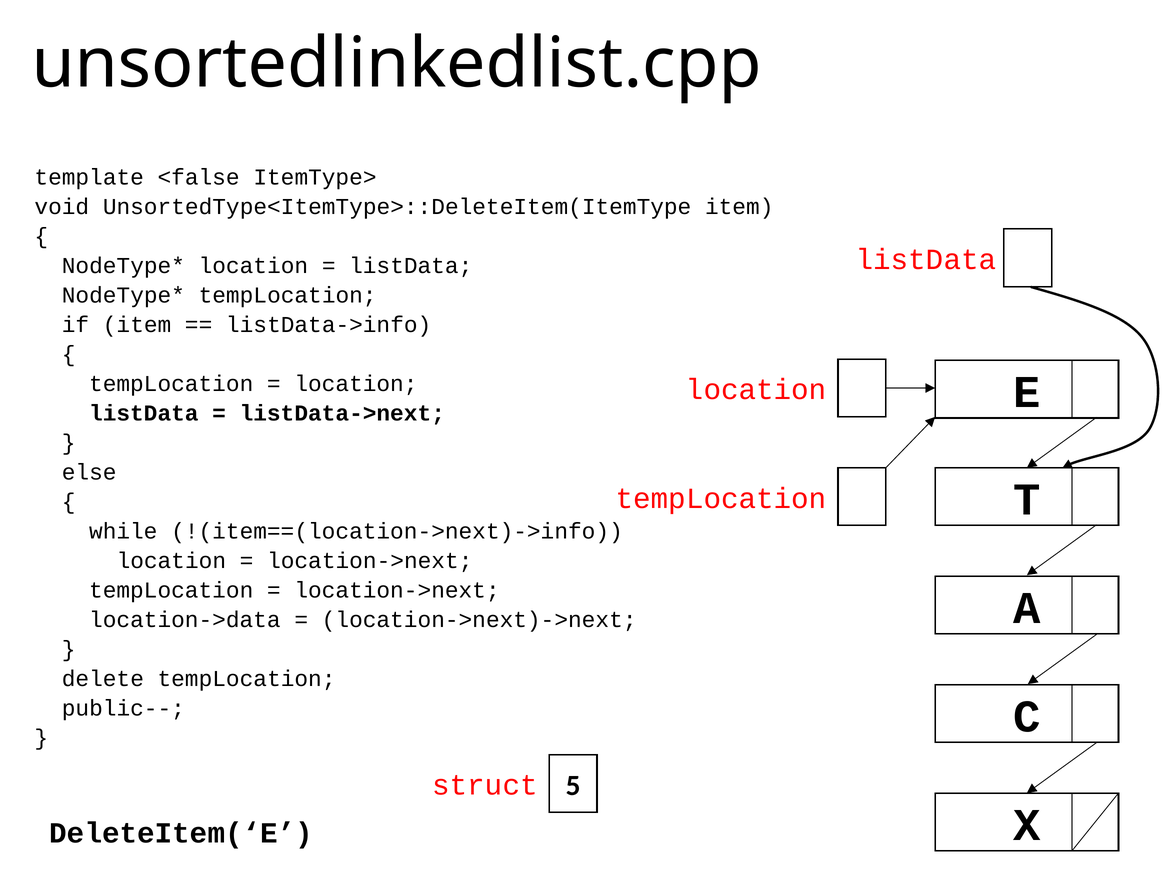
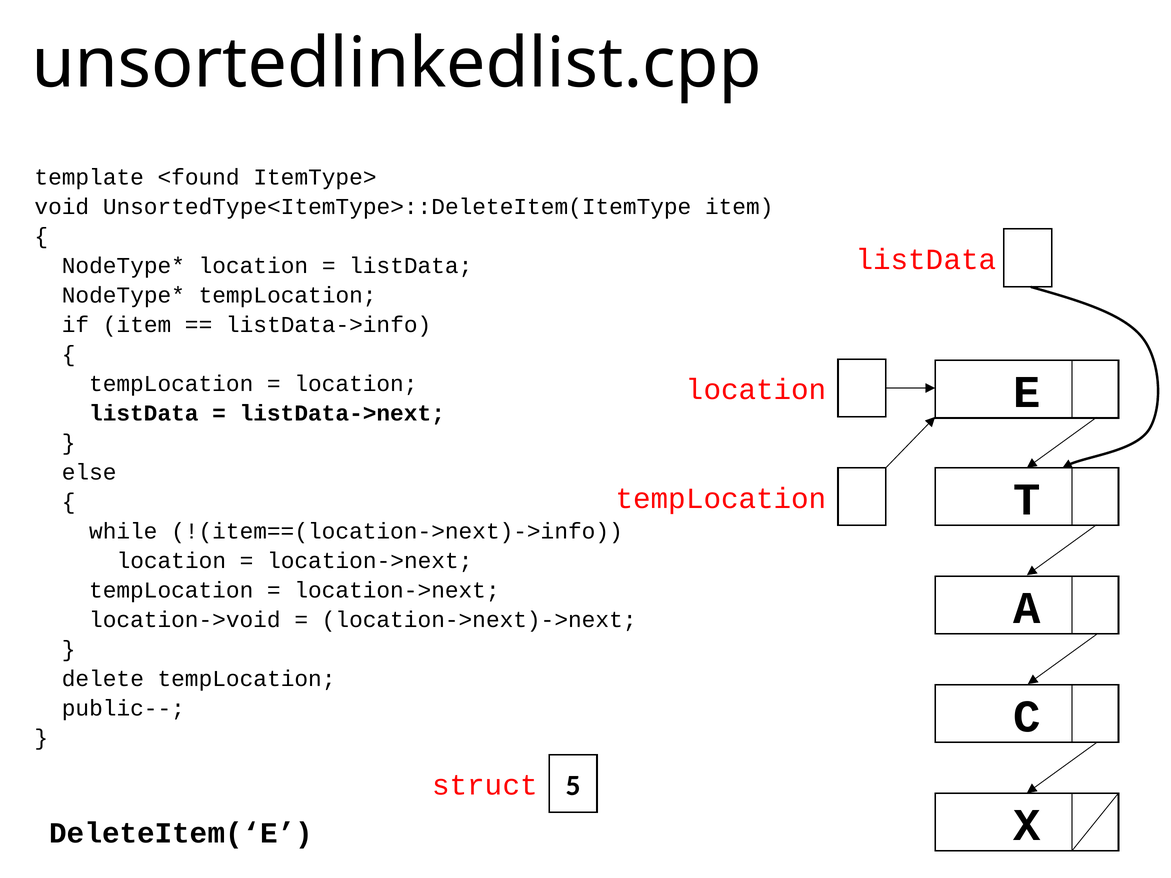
<false: <false -> <found
location->data: location->data -> location->void
